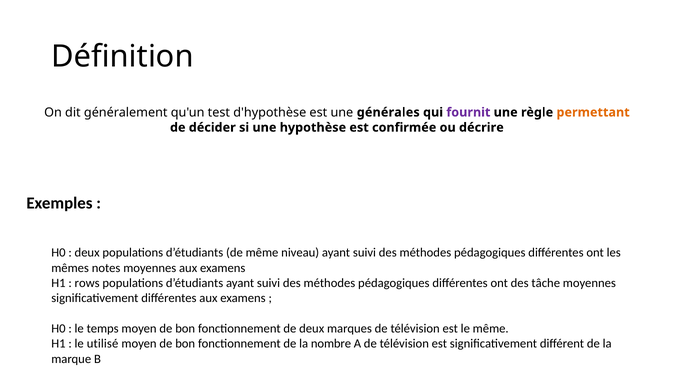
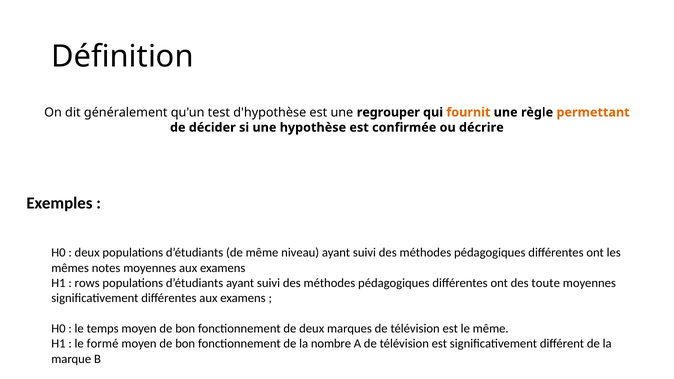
générales: générales -> regrouper
fournit colour: purple -> orange
tâche: tâche -> toute
utilisé: utilisé -> formé
